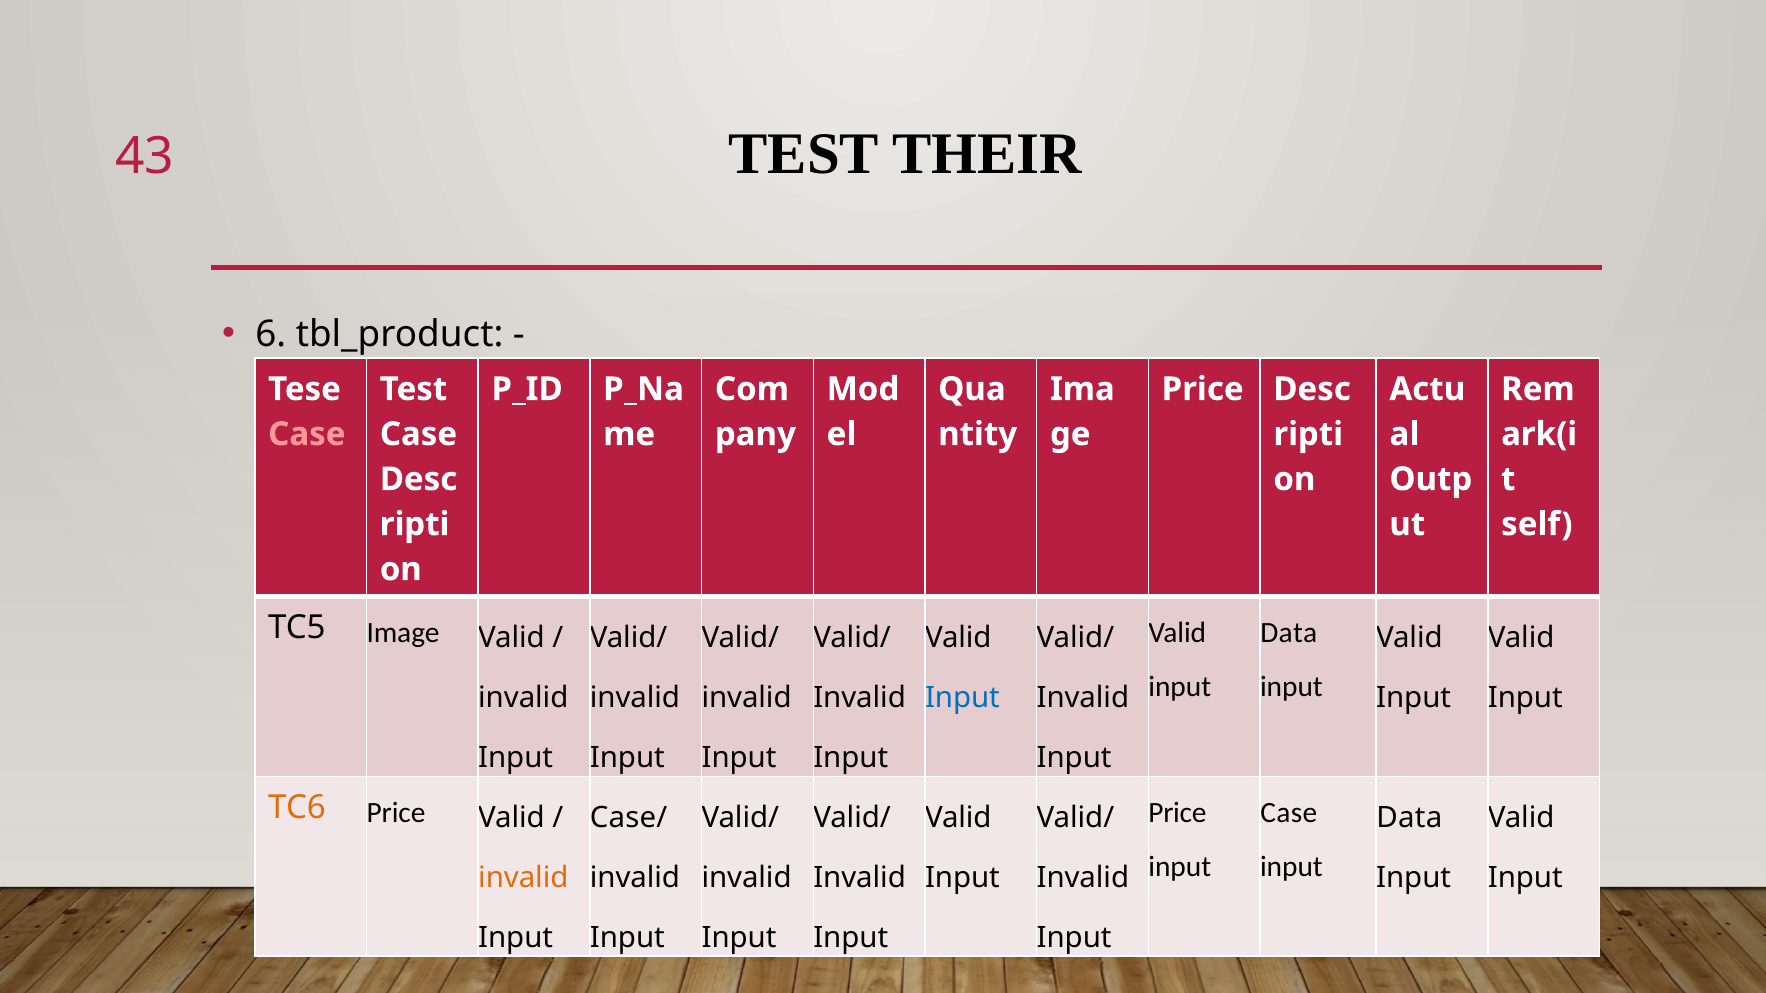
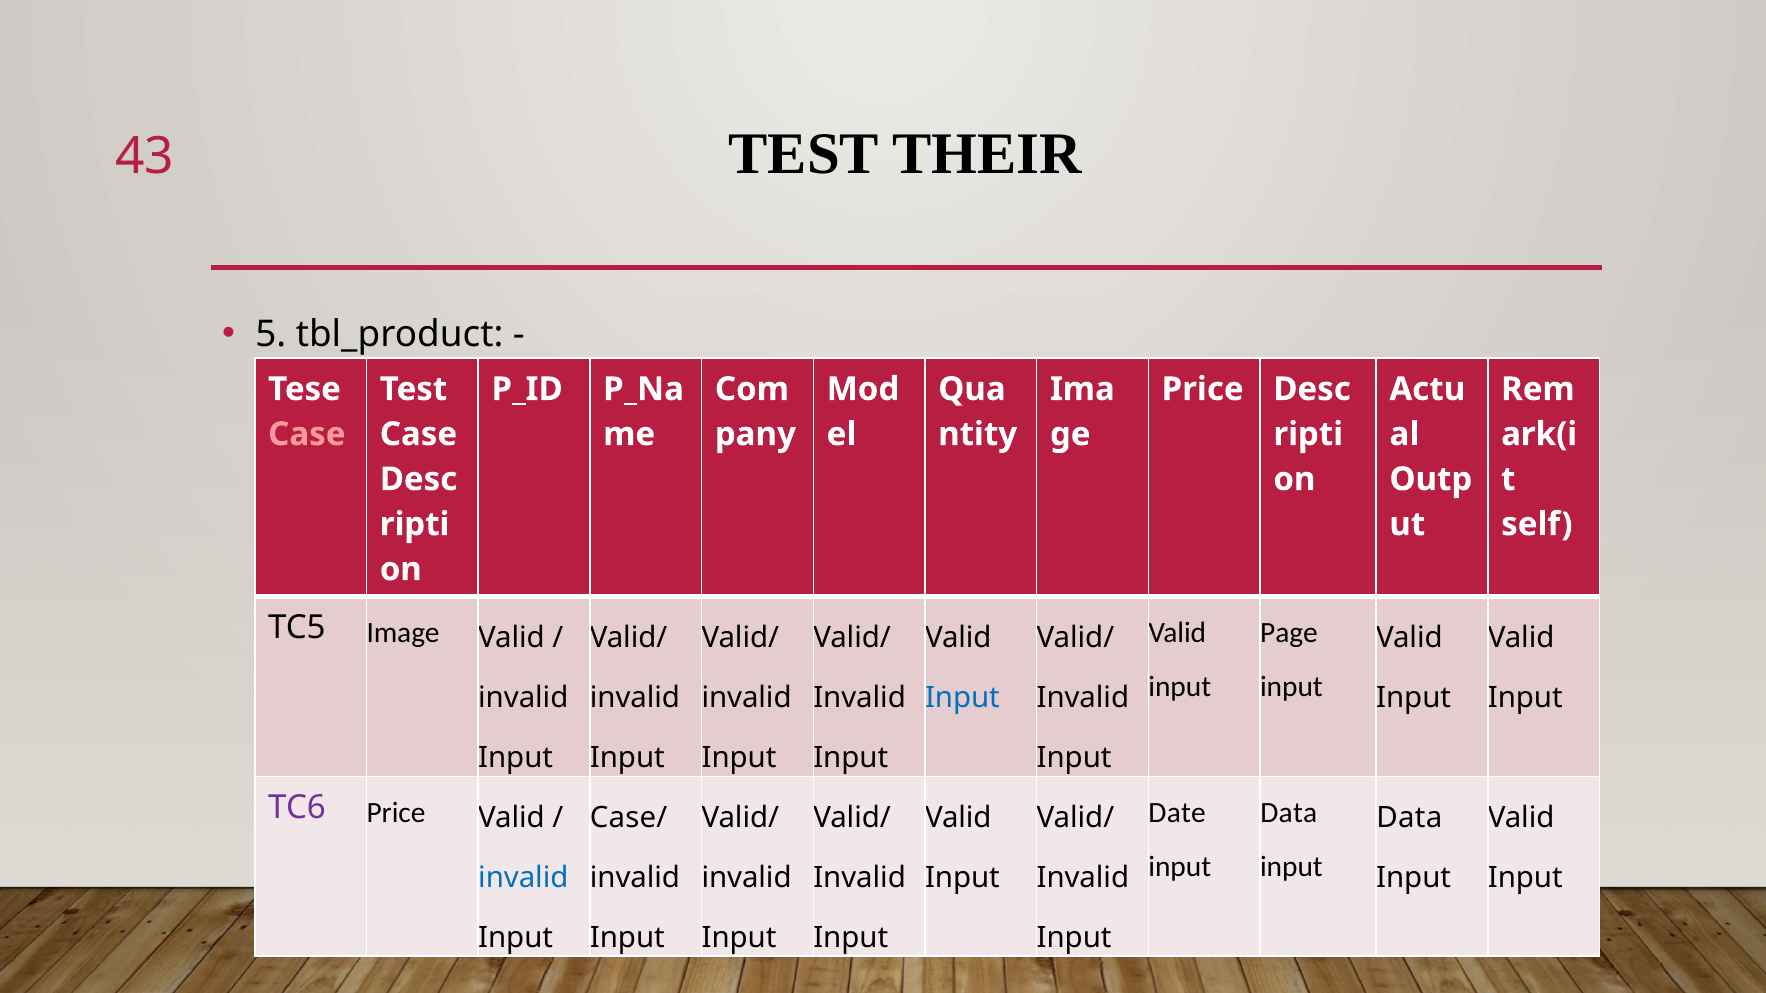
6: 6 -> 5
Data at (1289, 633): Data -> Page
TC6 colour: orange -> purple
Price at (1177, 813): Price -> Date
Case at (1289, 813): Case -> Data
invalid at (523, 878) colour: orange -> blue
